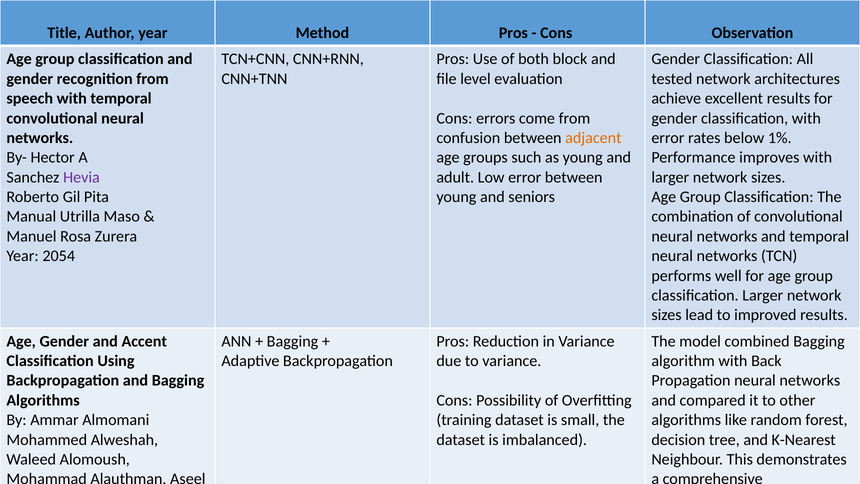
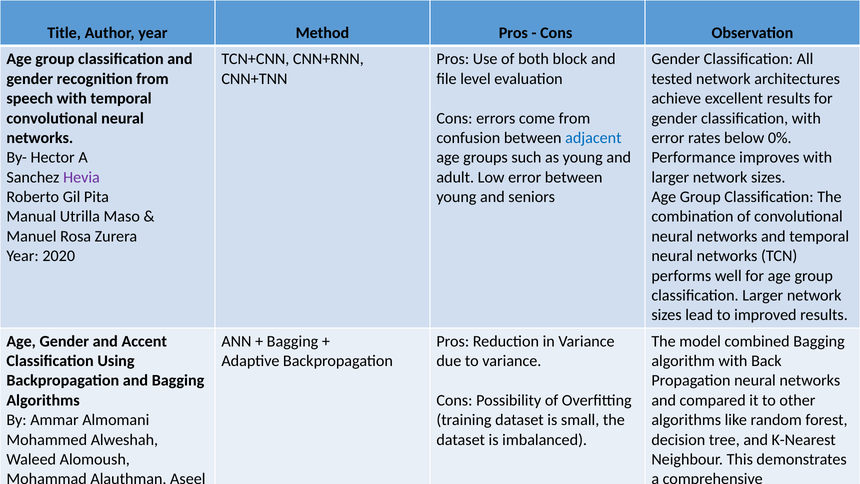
adjacent colour: orange -> blue
1%: 1% -> 0%
2054: 2054 -> 2020
